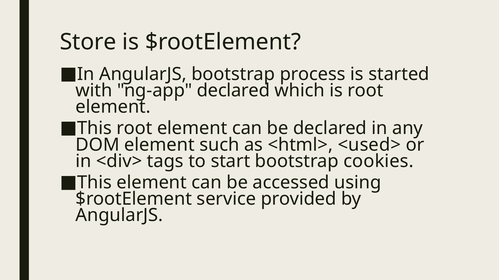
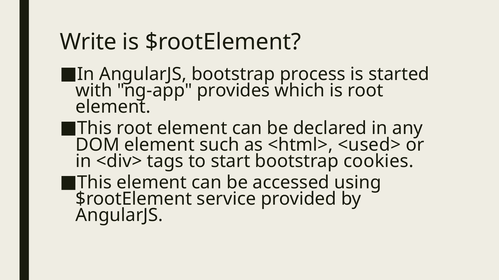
Store: Store -> Write
ng-app declared: declared -> provides
